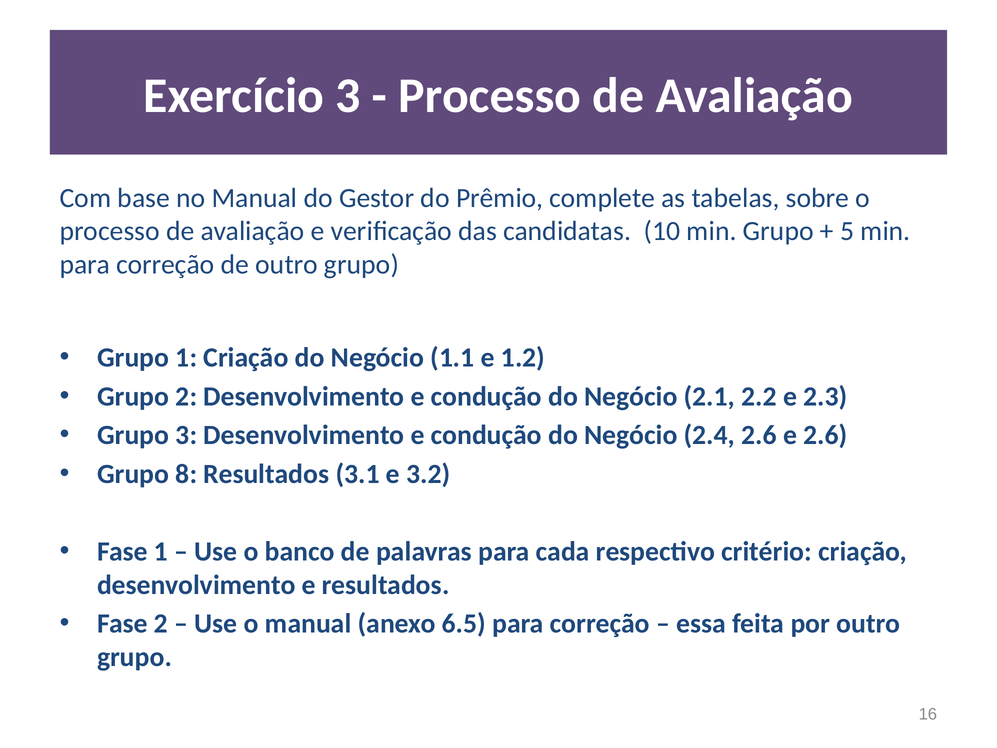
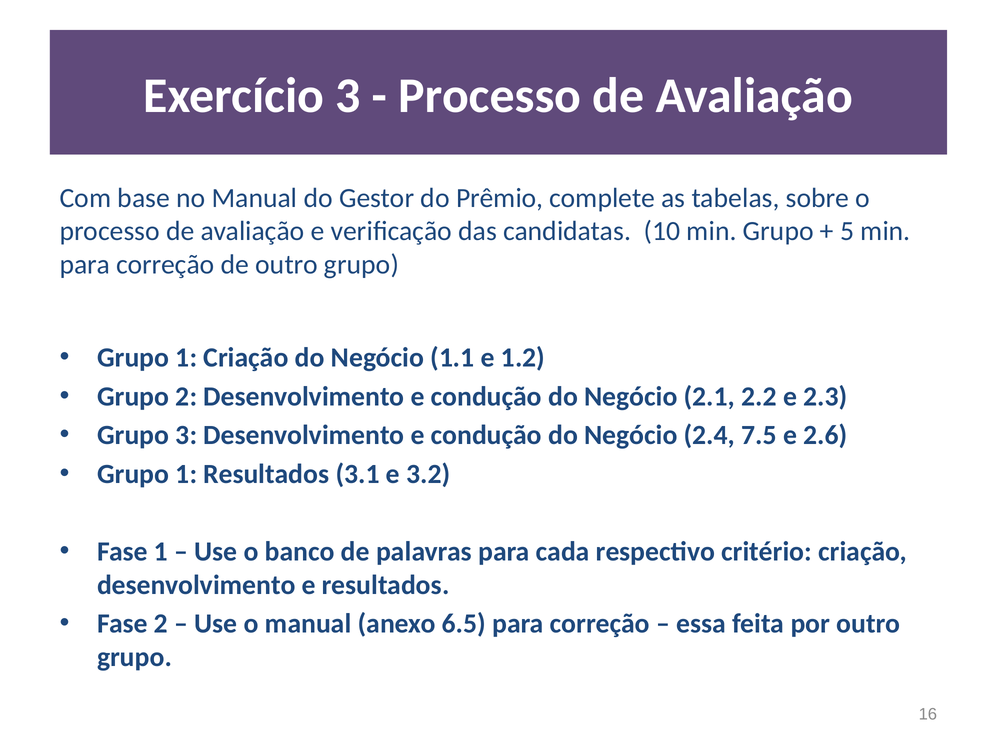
2.4 2.6: 2.6 -> 7.5
8 at (186, 474): 8 -> 1
